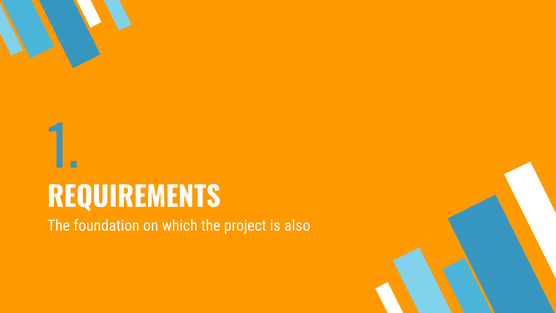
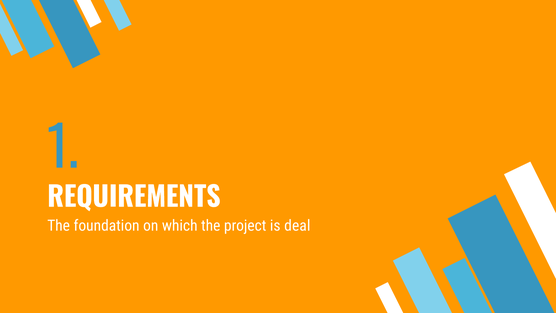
also: also -> deal
